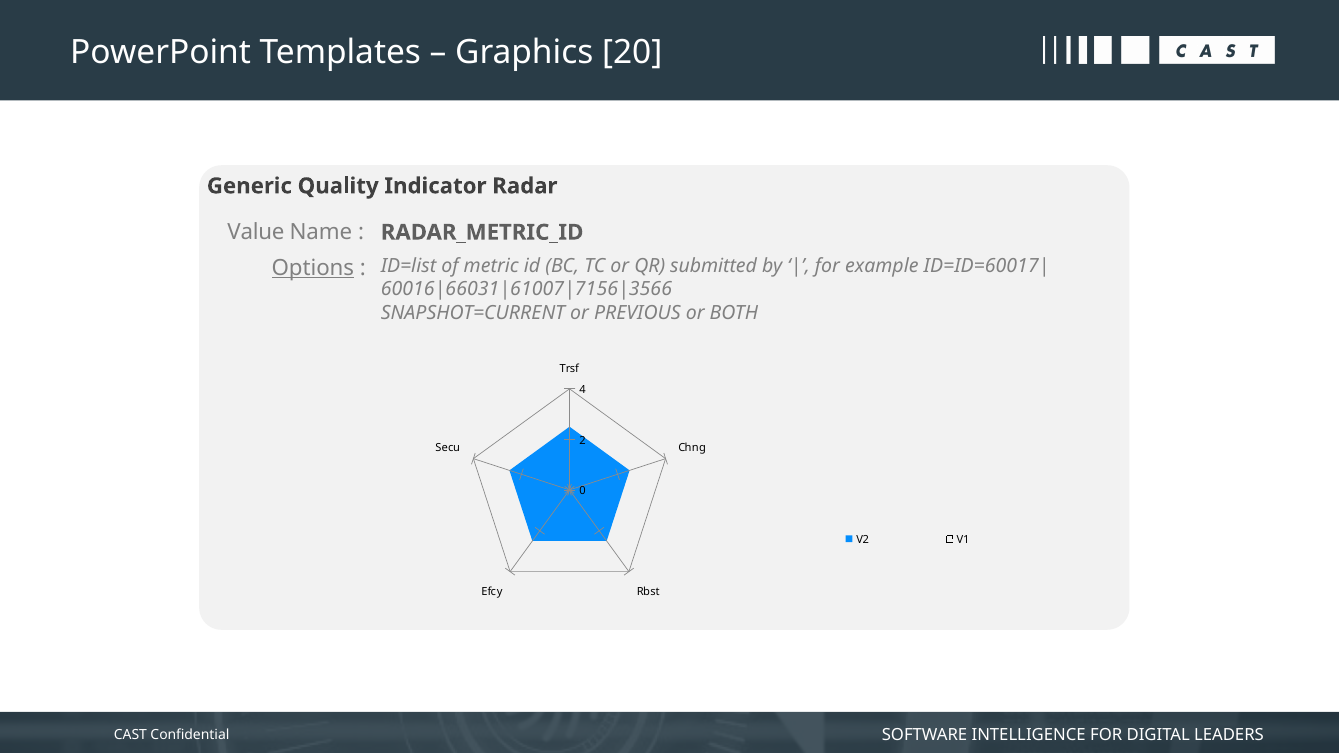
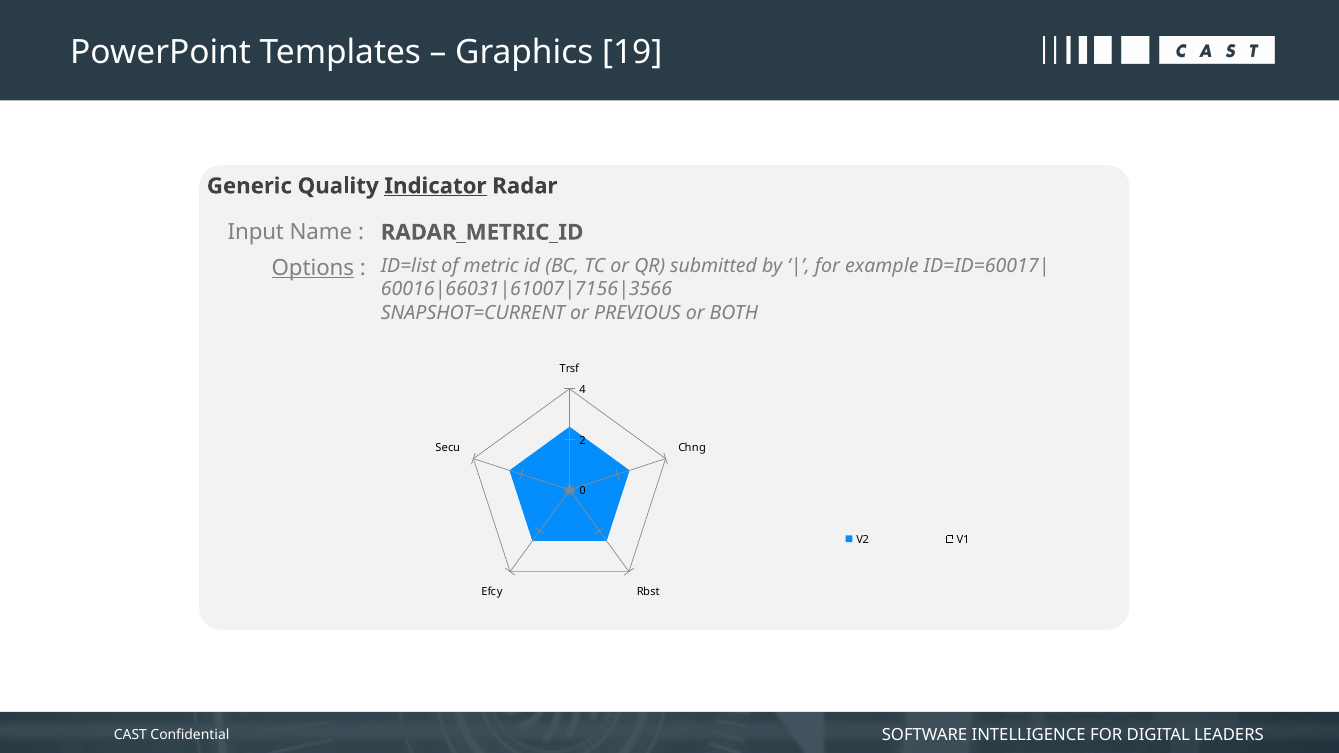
20: 20 -> 19
Indicator underline: none -> present
Value: Value -> Input
